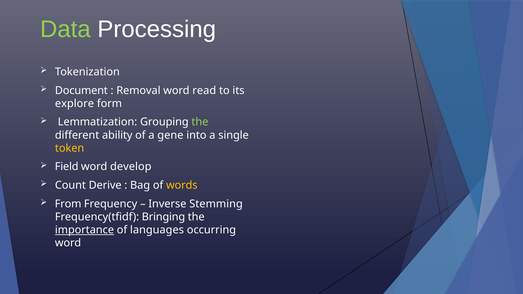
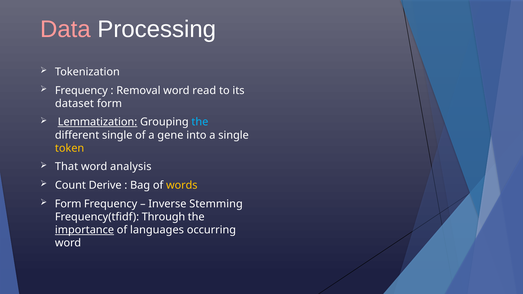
Data colour: light green -> pink
Document at (81, 91): Document -> Frequency
explore: explore -> dataset
Lemmatization underline: none -> present
the at (200, 122) colour: light green -> light blue
different ability: ability -> single
Field: Field -> That
develop: develop -> analysis
From at (68, 204): From -> Form
Bringing: Bringing -> Through
